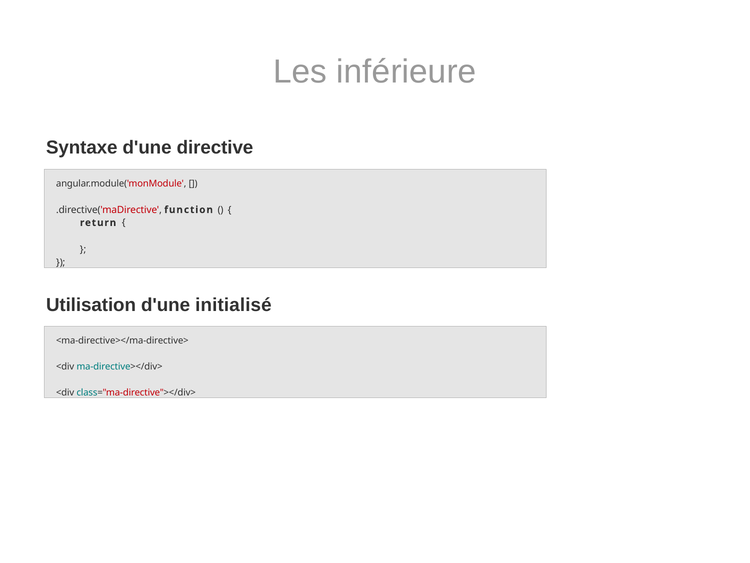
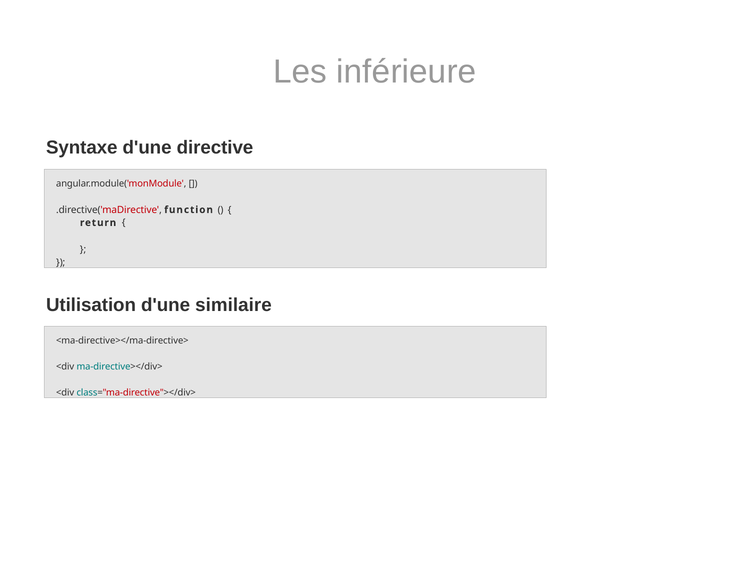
initialisé: initialisé -> similaire
